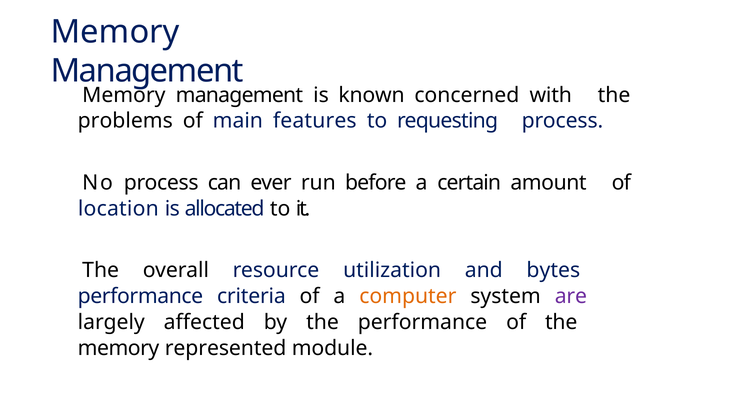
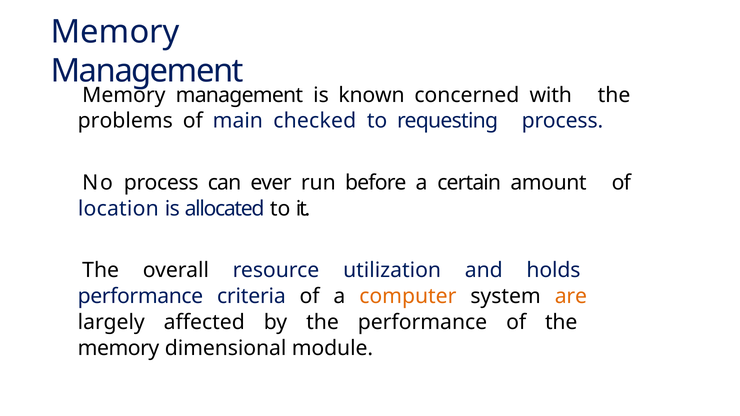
features: features -> checked
bytes: bytes -> holds
are colour: purple -> orange
represented: represented -> dimensional
